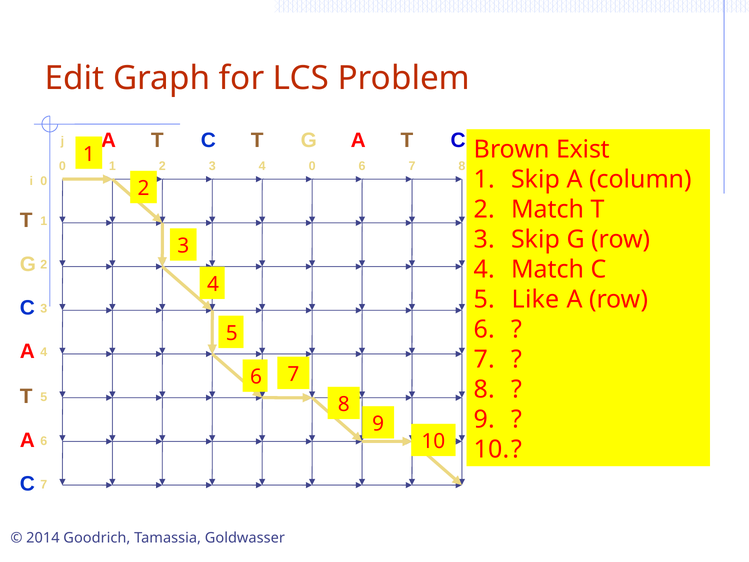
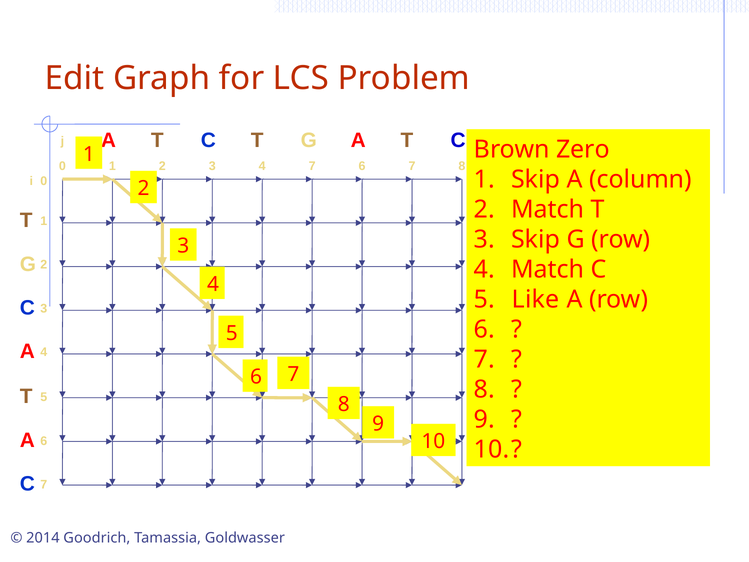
Exist: Exist -> Zero
4 0: 0 -> 7
